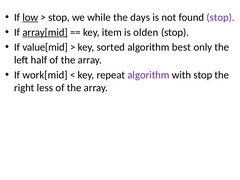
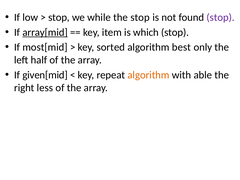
low underline: present -> none
the days: days -> stop
olden: olden -> which
value[mid: value[mid -> most[mid
work[mid: work[mid -> given[mid
algorithm at (148, 75) colour: purple -> orange
with stop: stop -> able
